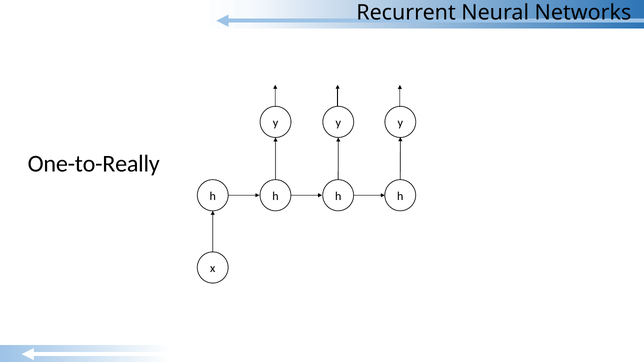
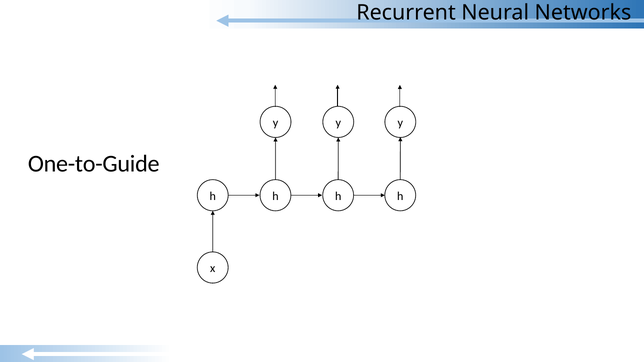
One-to-Really: One-to-Really -> One-to-Guide
